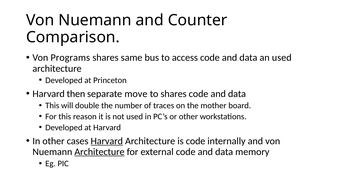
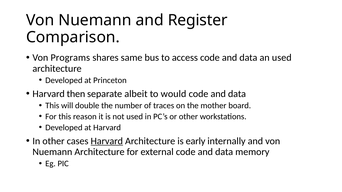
Counter: Counter -> Register
move: move -> albeit
to shares: shares -> would
is code: code -> early
Architecture at (100, 152) underline: present -> none
